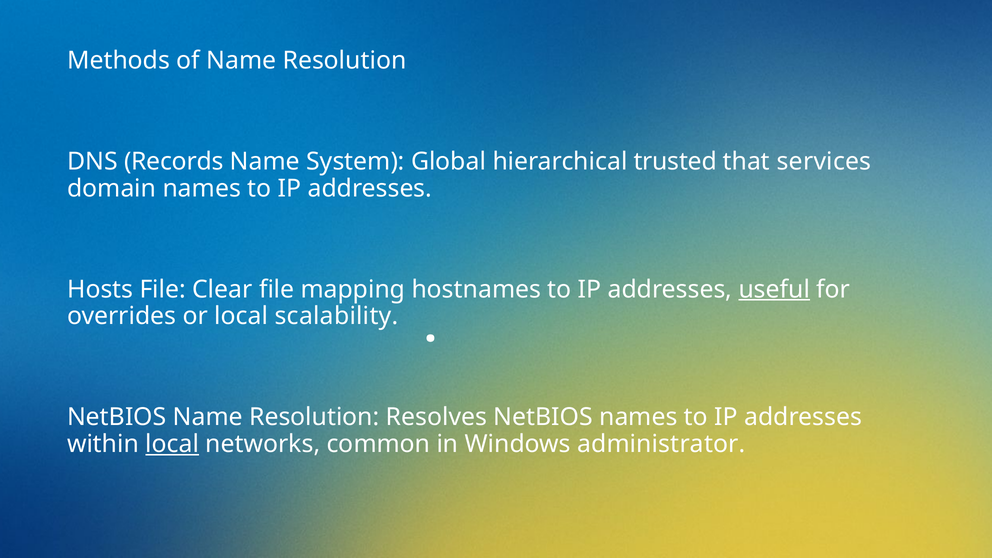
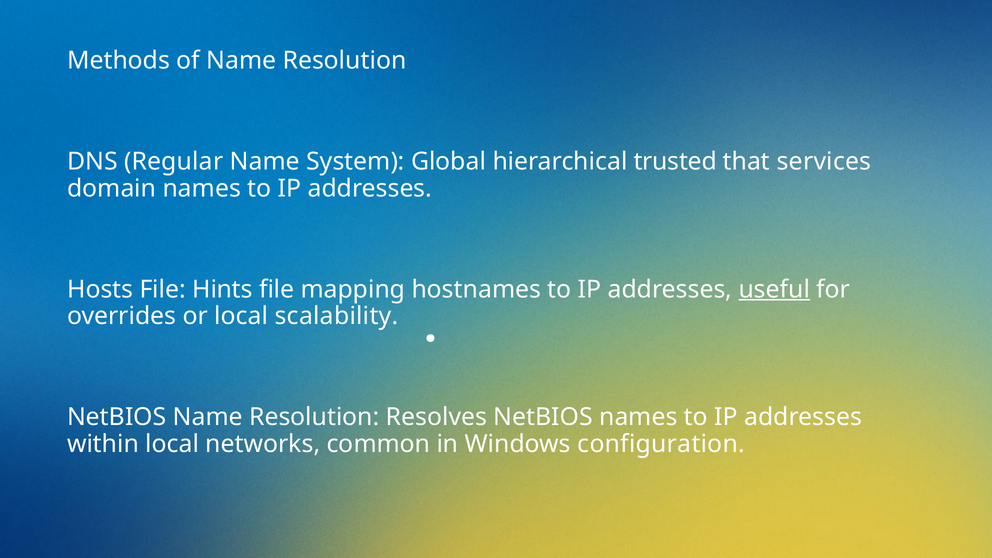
Records: Records -> Regular
Clear: Clear -> Hints
local at (172, 444) underline: present -> none
administrator: administrator -> configuration
